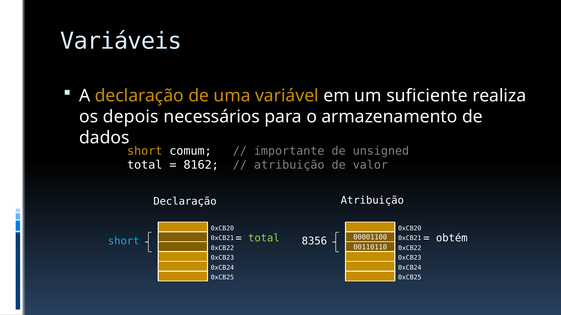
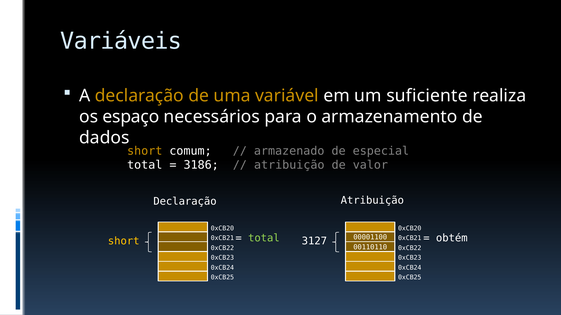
depois: depois -> espaço
importante: importante -> armazenado
unsigned: unsigned -> especial
8162: 8162 -> 3186
short at (124, 241) colour: light blue -> yellow
8356: 8356 -> 3127
